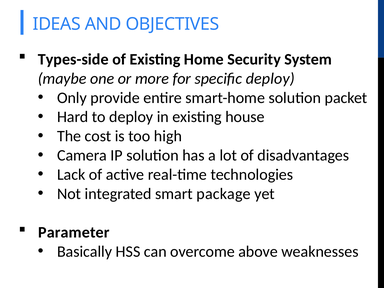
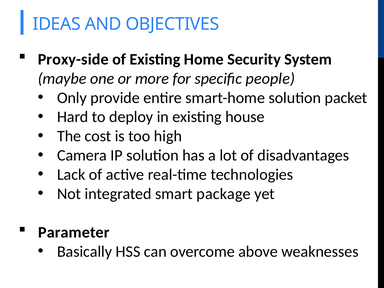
Types-side: Types-side -> Proxy-side
specific deploy: deploy -> people
